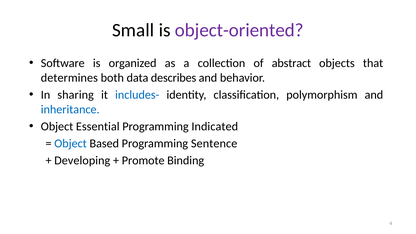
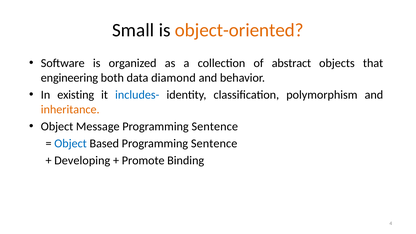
object-oriented colour: purple -> orange
determines: determines -> engineering
describes: describes -> diamond
sharing: sharing -> existing
inheritance colour: blue -> orange
Essential: Essential -> Message
Indicated at (215, 126): Indicated -> Sentence
